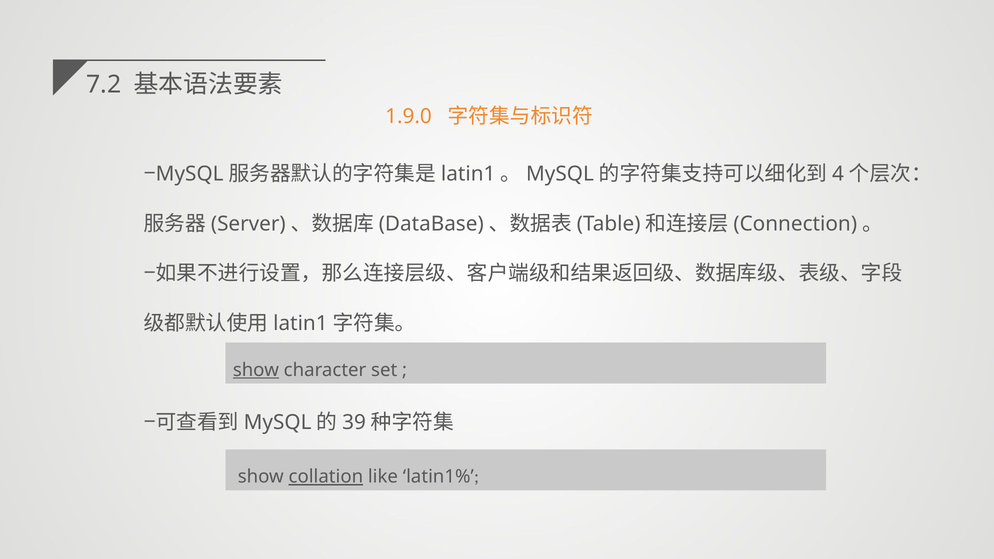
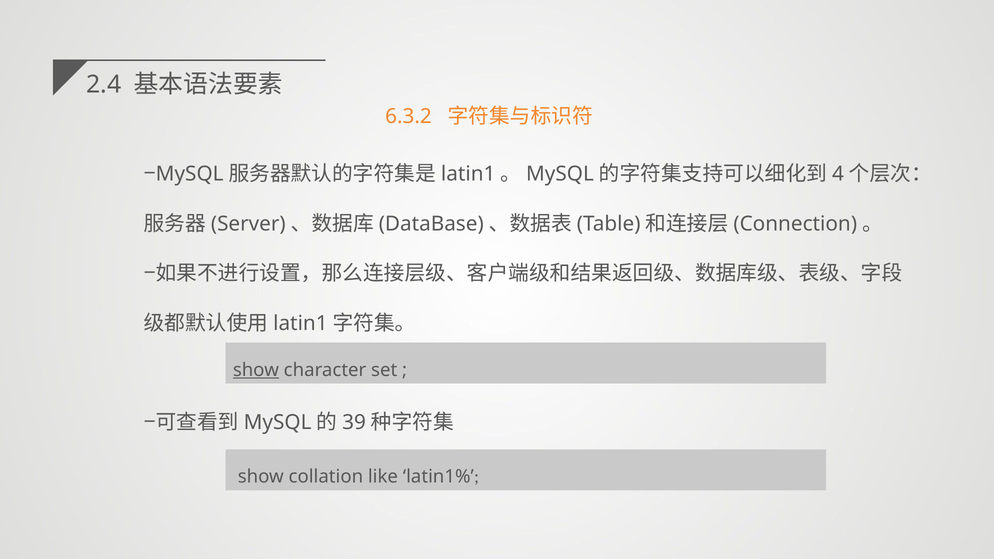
7.2: 7.2 -> 2.4
1.9.0: 1.9.0 -> 6.3.2
collation underline: present -> none
